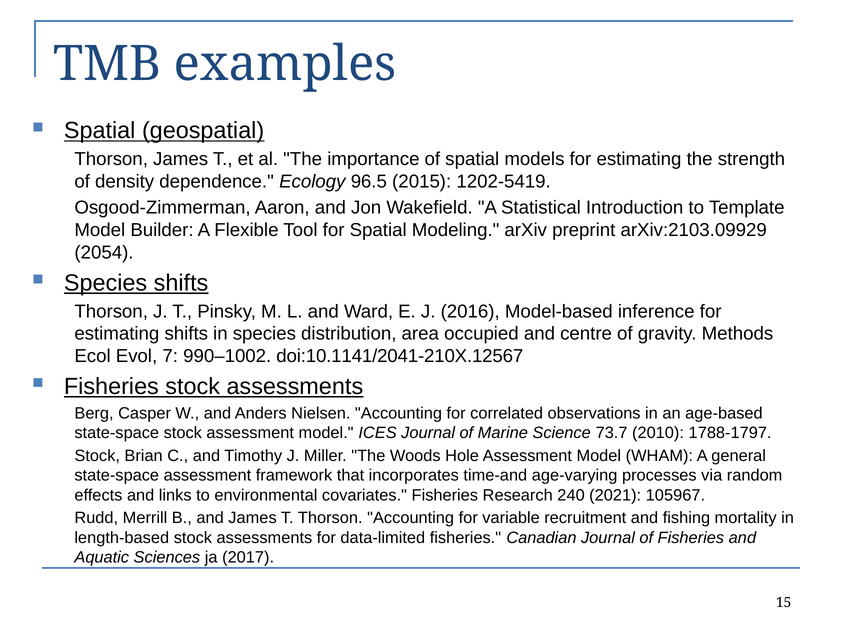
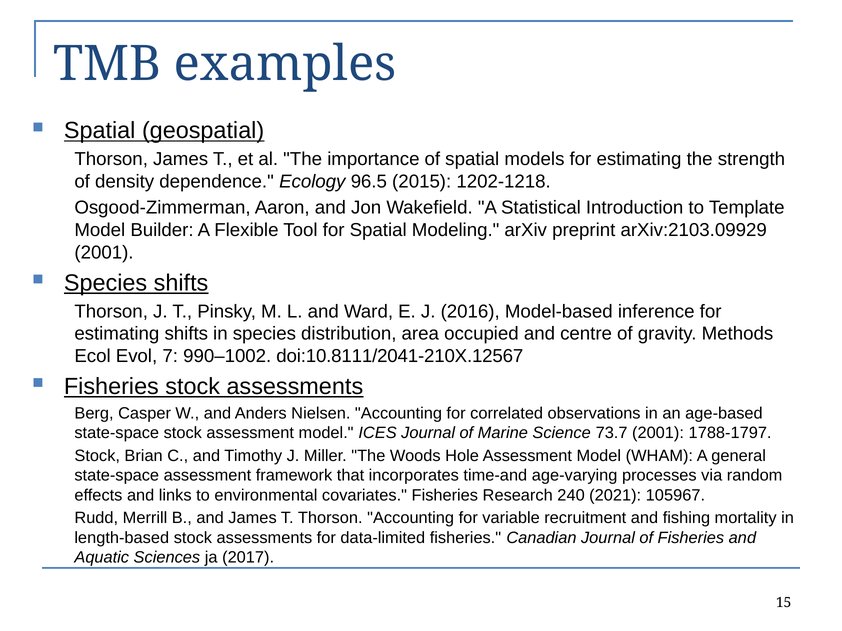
1202-5419: 1202-5419 -> 1202-1218
2054 at (104, 253): 2054 -> 2001
doi:10.1141/2041-210X.12567: doi:10.1141/2041-210X.12567 -> doi:10.8111/2041-210X.12567
73.7 2010: 2010 -> 2001
